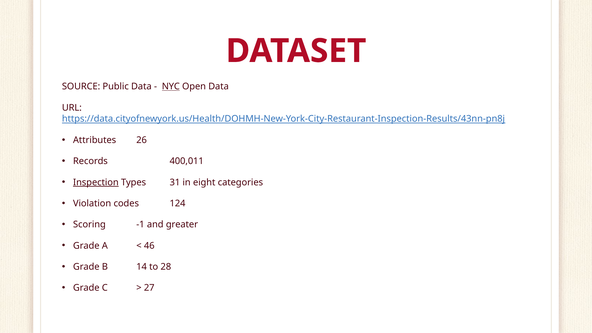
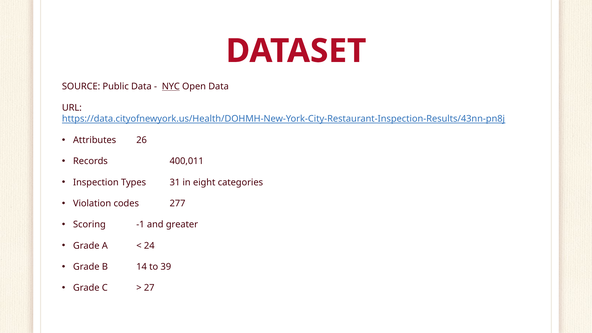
Inspection underline: present -> none
124: 124 -> 277
46: 46 -> 24
28: 28 -> 39
